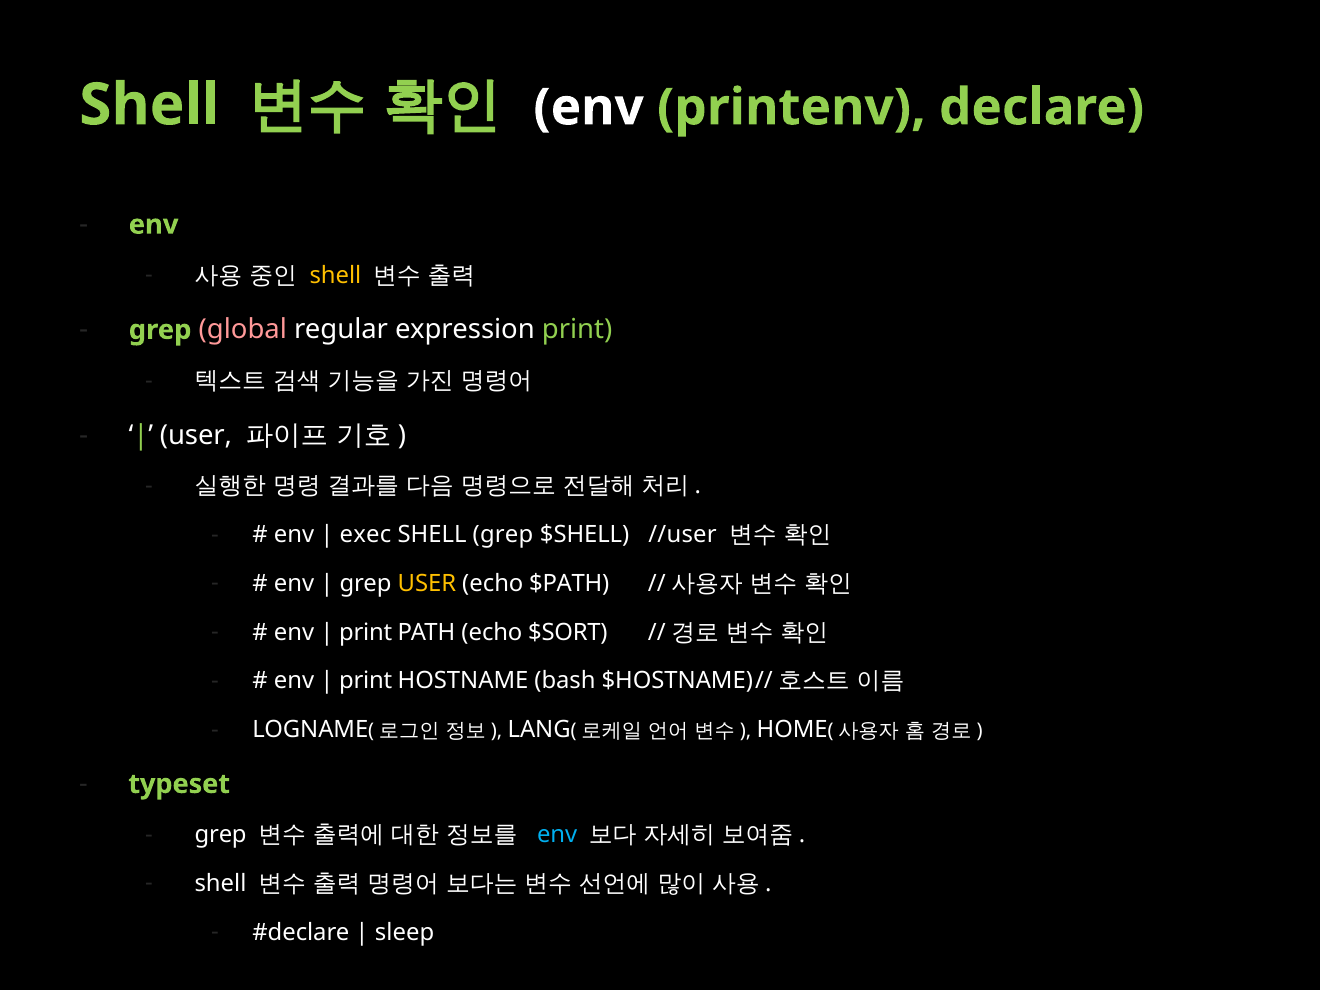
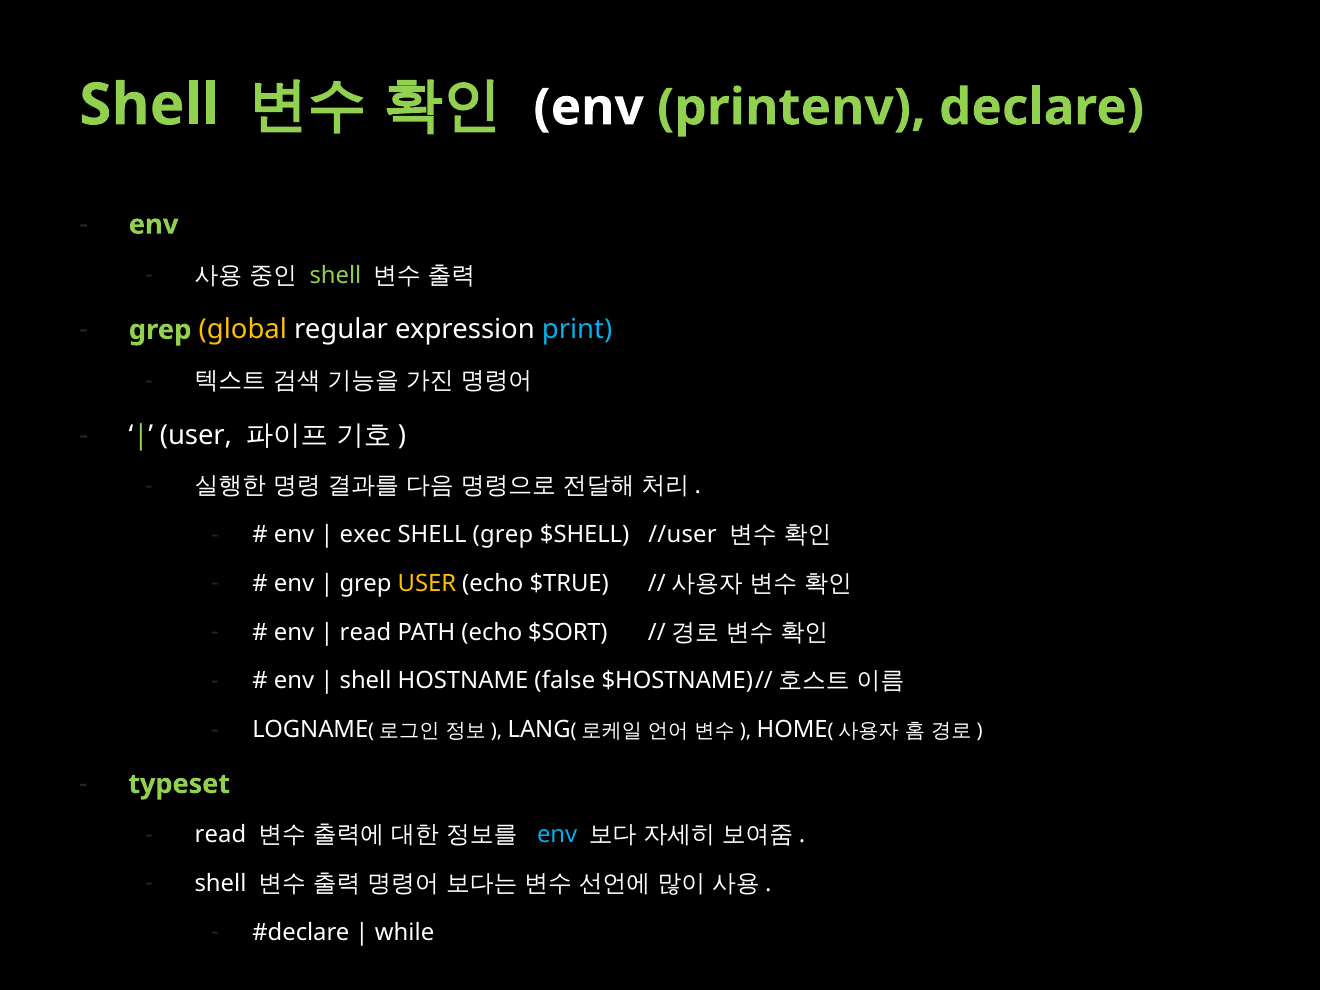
shell at (335, 275) colour: yellow -> light green
global colour: pink -> yellow
print at (577, 330) colour: light green -> light blue
$PATH: $PATH -> $TRUE
print at (366, 632): print -> read
print at (366, 681): print -> shell
bash: bash -> false
grep at (221, 835): grep -> read
sleep: sleep -> while
